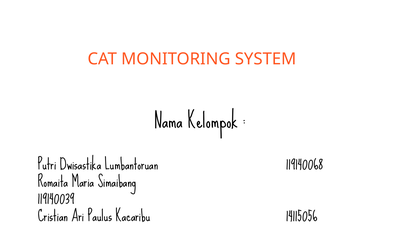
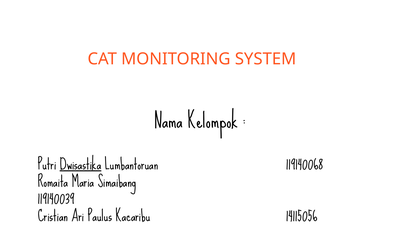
Dwisastika underline: none -> present
